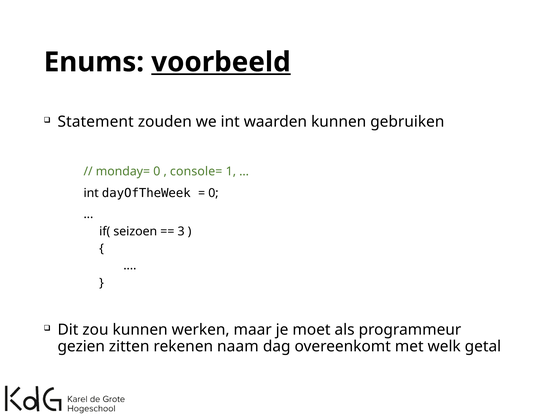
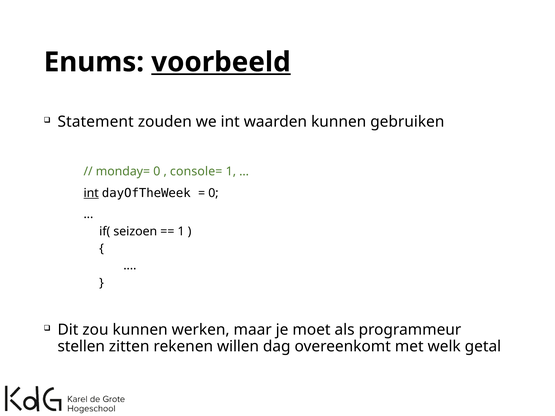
int at (91, 193) underline: none -> present
3 at (181, 231): 3 -> 1
gezien: gezien -> stellen
naam: naam -> willen
